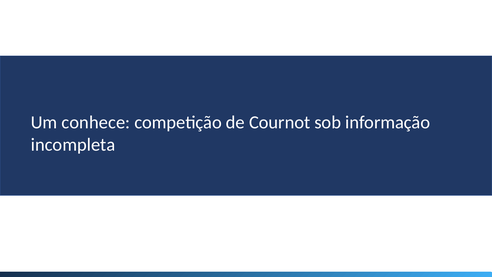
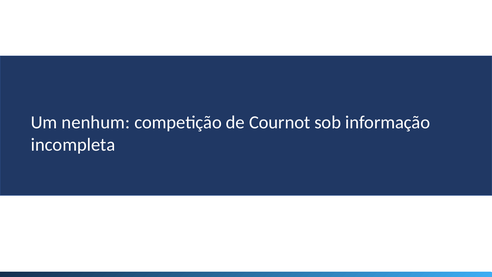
conhece: conhece -> nenhum
